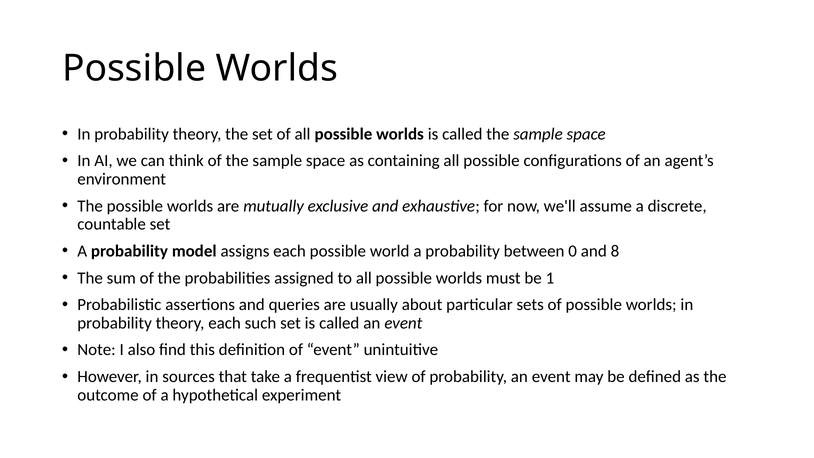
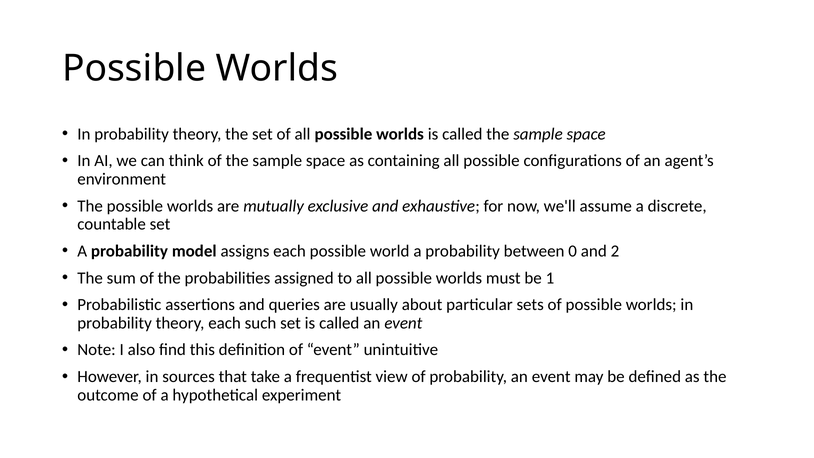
8: 8 -> 2
